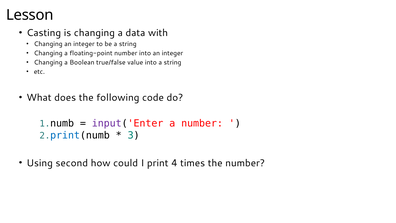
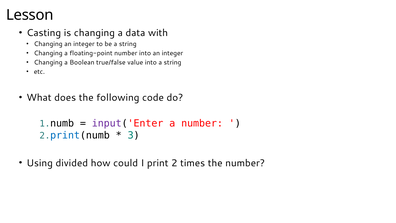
second: second -> divided
4: 4 -> 2
